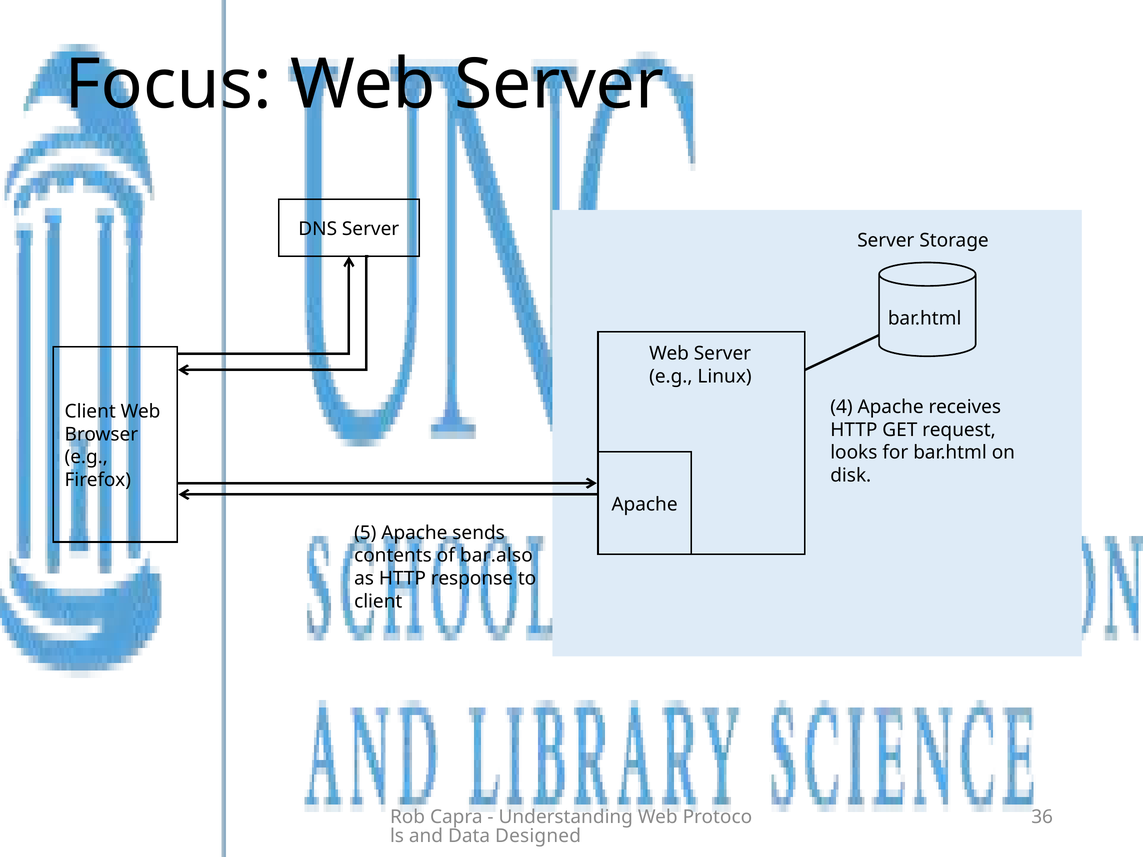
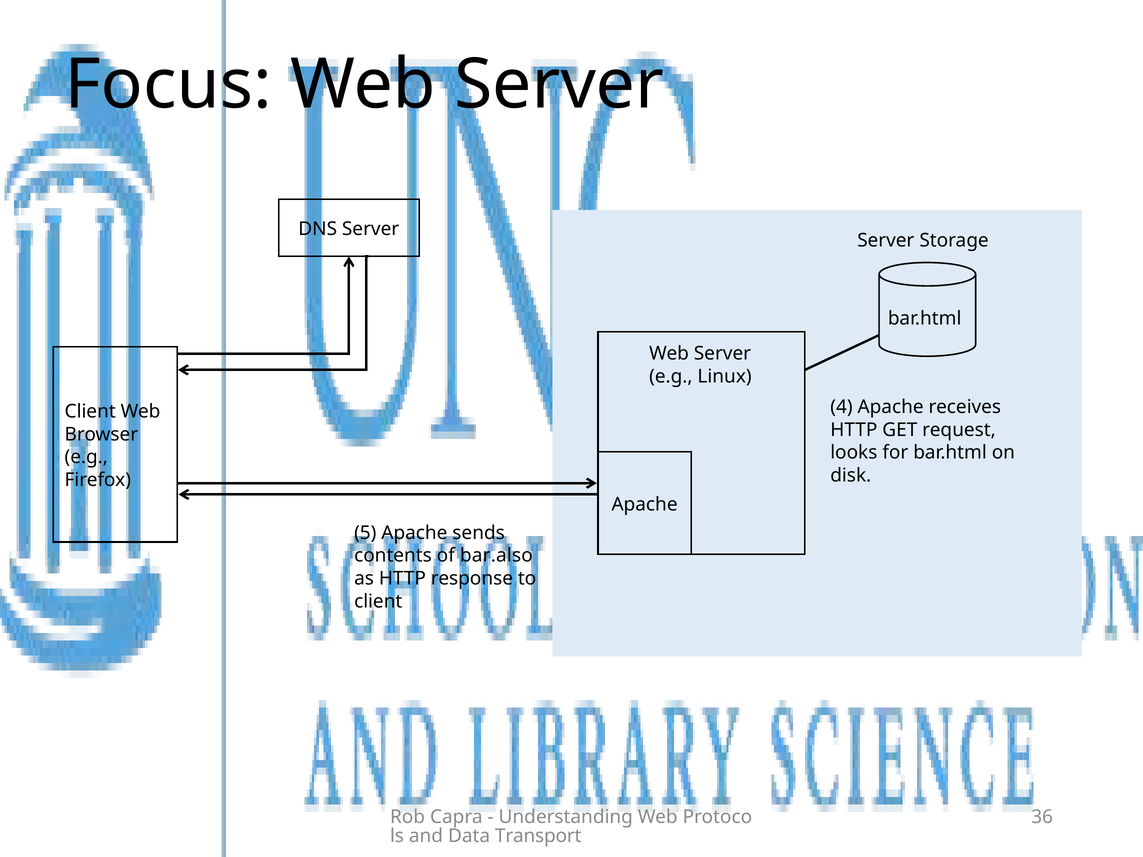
Designed: Designed -> Transport
